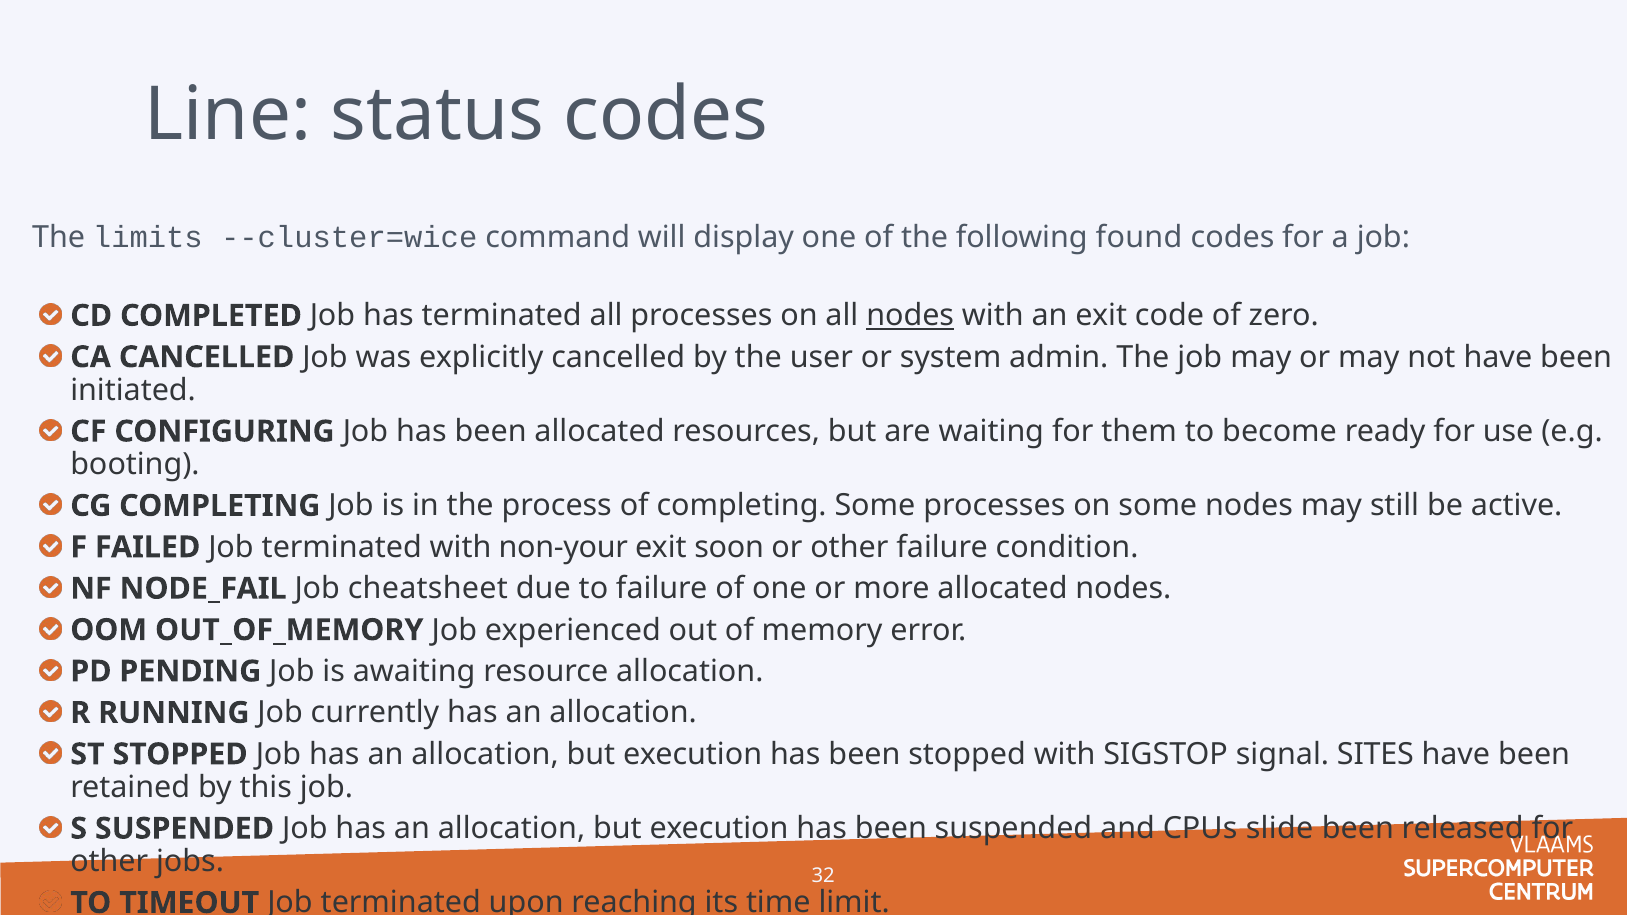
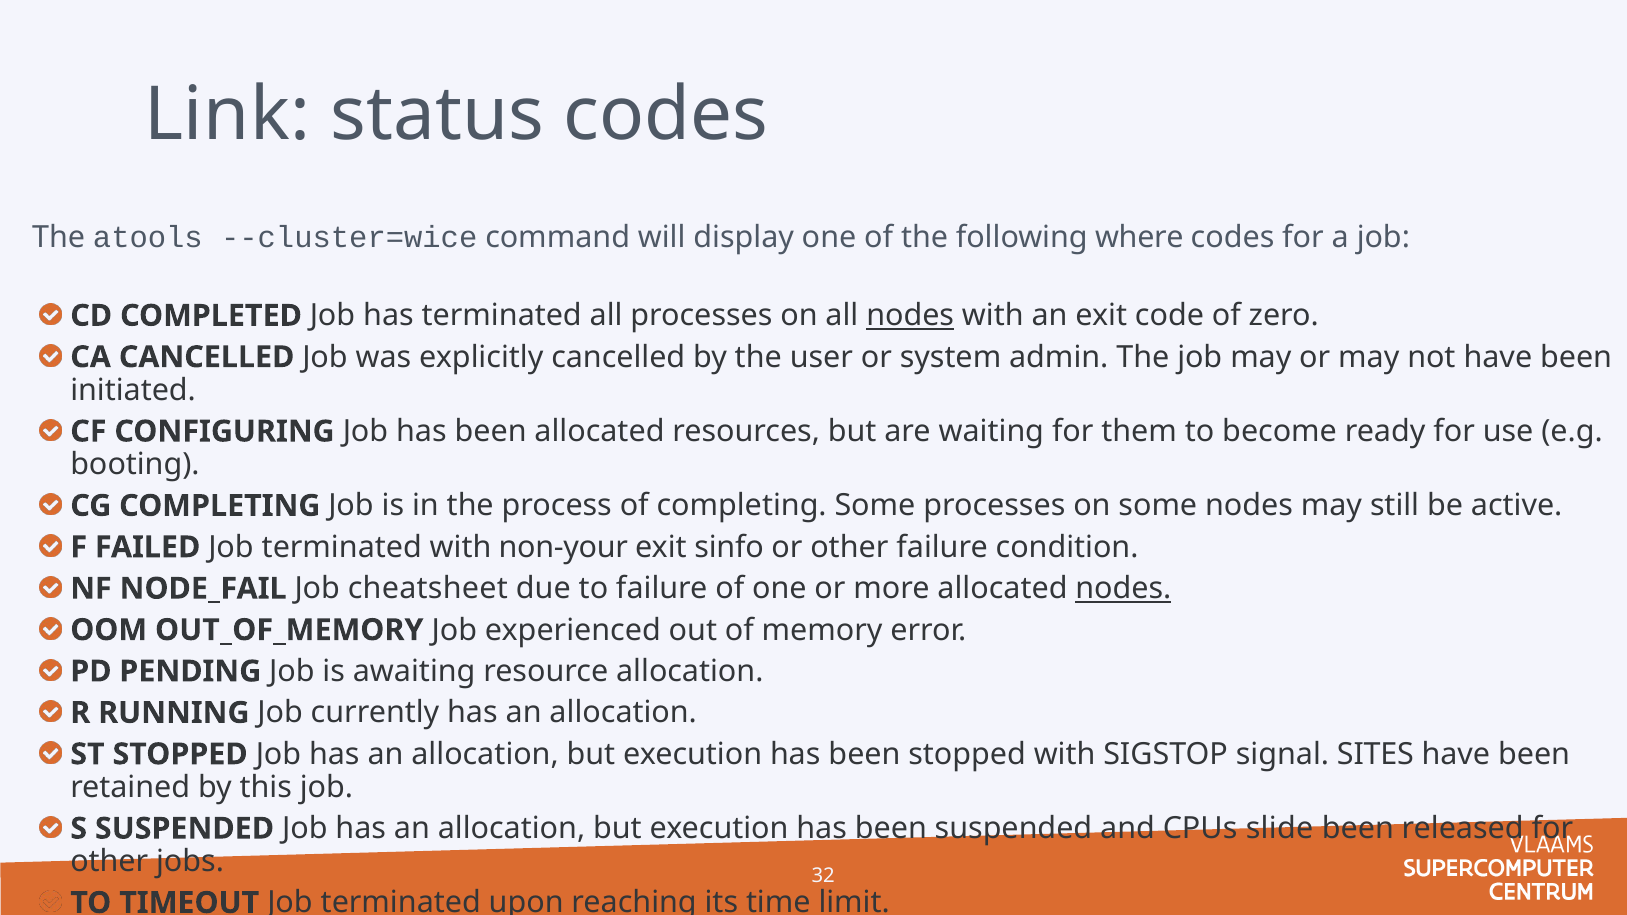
Line: Line -> Link
limits: limits -> atools
found: found -> where
soon: soon -> sinfo
nodes at (1123, 589) underline: none -> present
